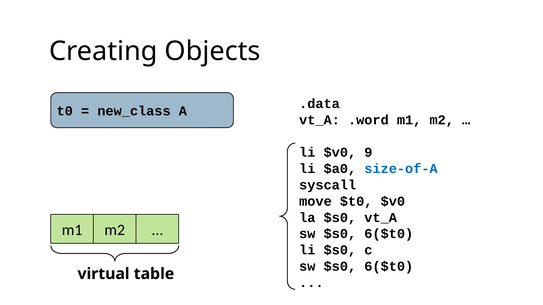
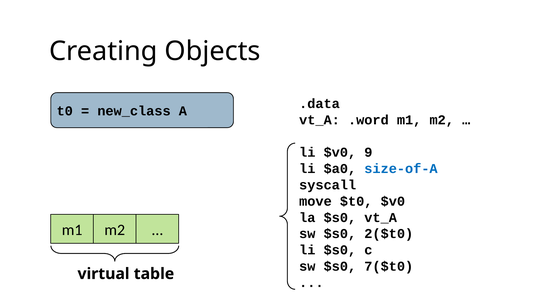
6($t0 at (389, 234): 6($t0 -> 2($t0
6($t0 at (389, 267): 6($t0 -> 7($t0
